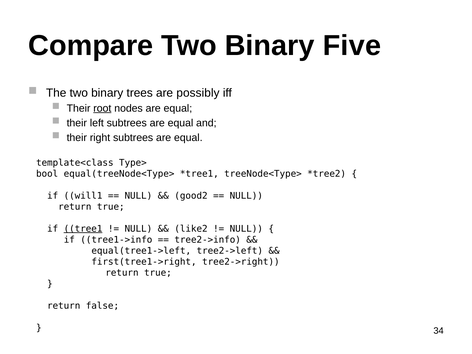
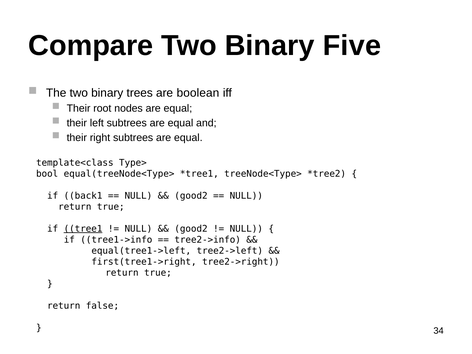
possibly: possibly -> boolean
root underline: present -> none
will1: will1 -> back1
like2 at (191, 229): like2 -> good2
